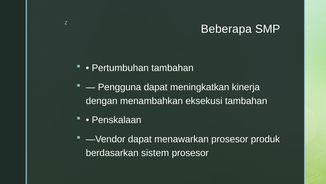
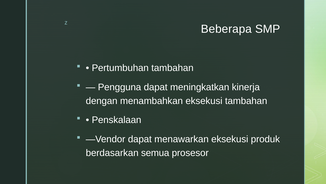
menawarkan prosesor: prosesor -> eksekusi
sistem: sistem -> semua
